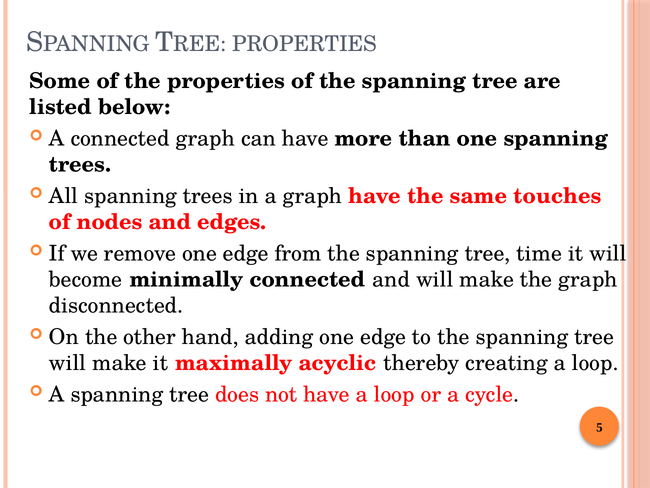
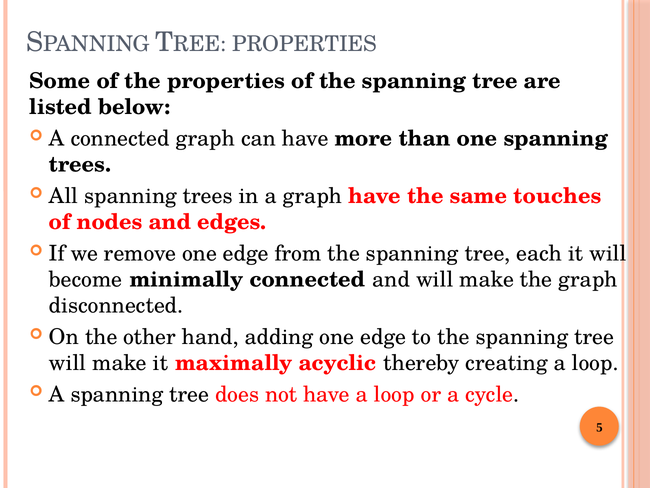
time: time -> each
